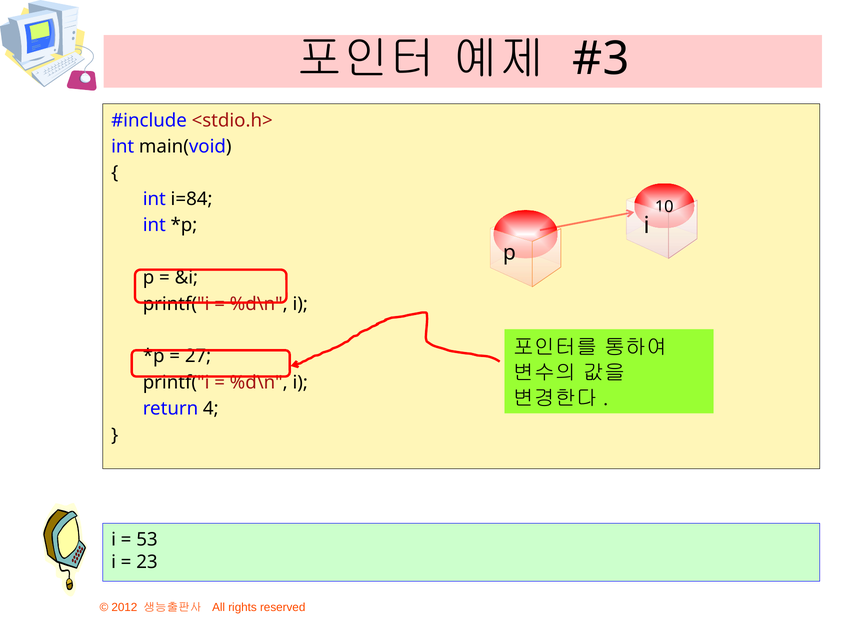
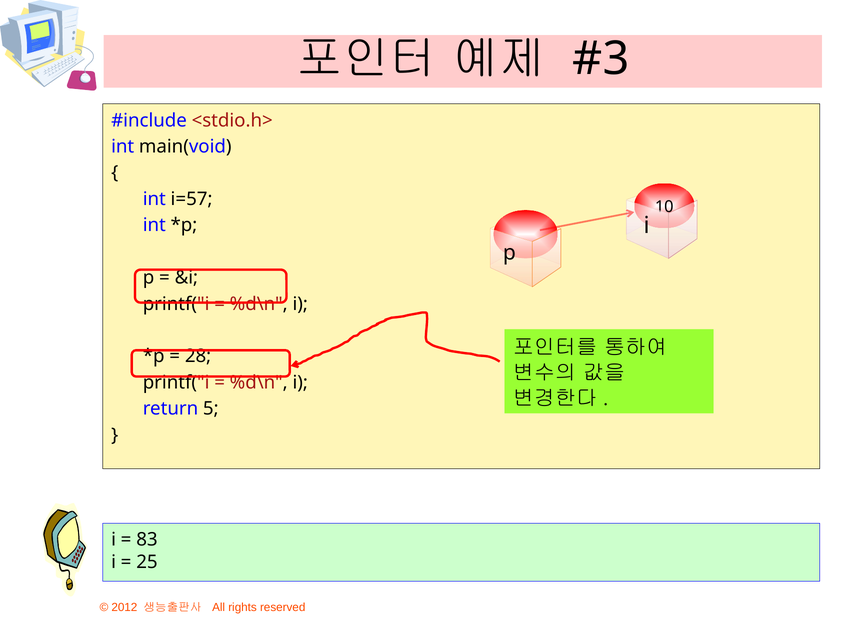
i=84: i=84 -> i=57
27: 27 -> 28
4: 4 -> 5
53: 53 -> 83
23: 23 -> 25
